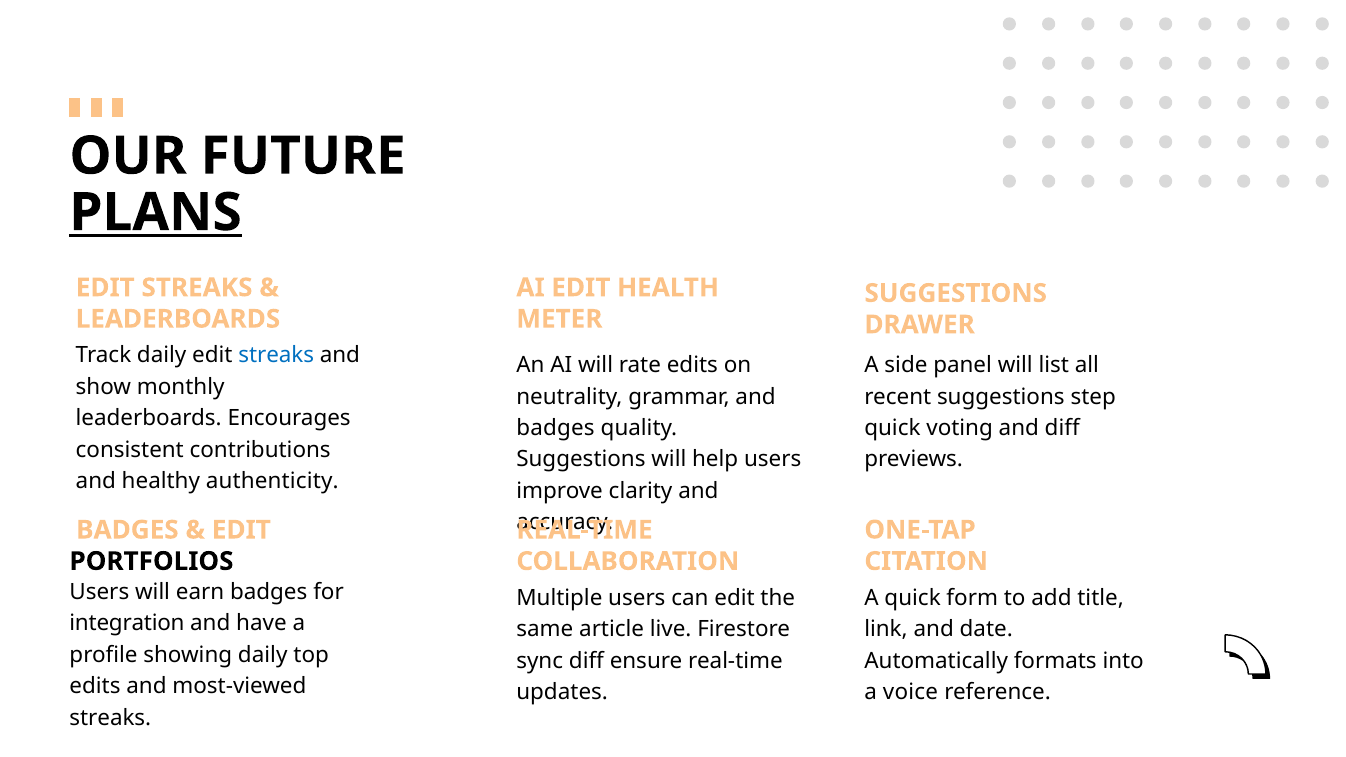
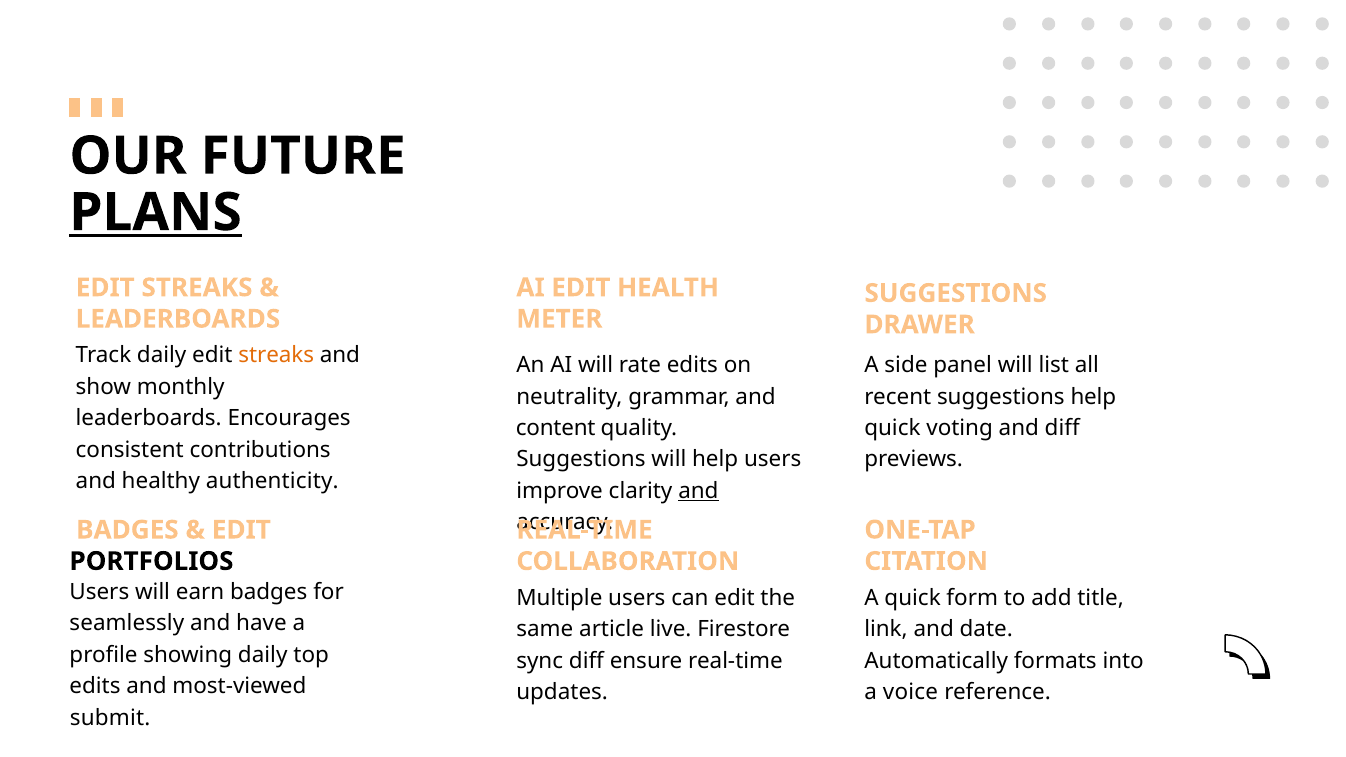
streaks at (276, 356) colour: blue -> orange
suggestions step: step -> help
badges at (556, 428): badges -> content
and at (698, 491) underline: none -> present
integration: integration -> seamlessly
streaks at (110, 718): streaks -> submit
